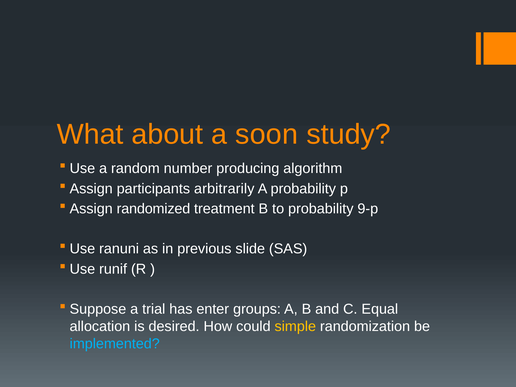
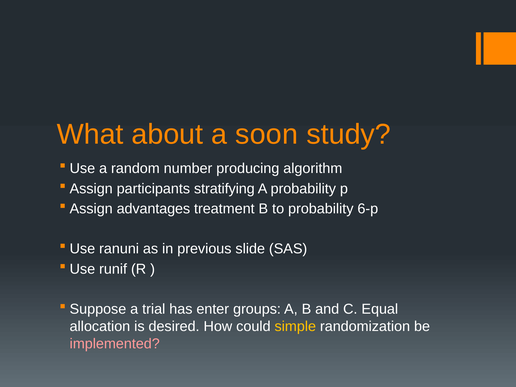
arbitrarily: arbitrarily -> stratifying
randomized: randomized -> advantages
9-p: 9-p -> 6-p
implemented colour: light blue -> pink
